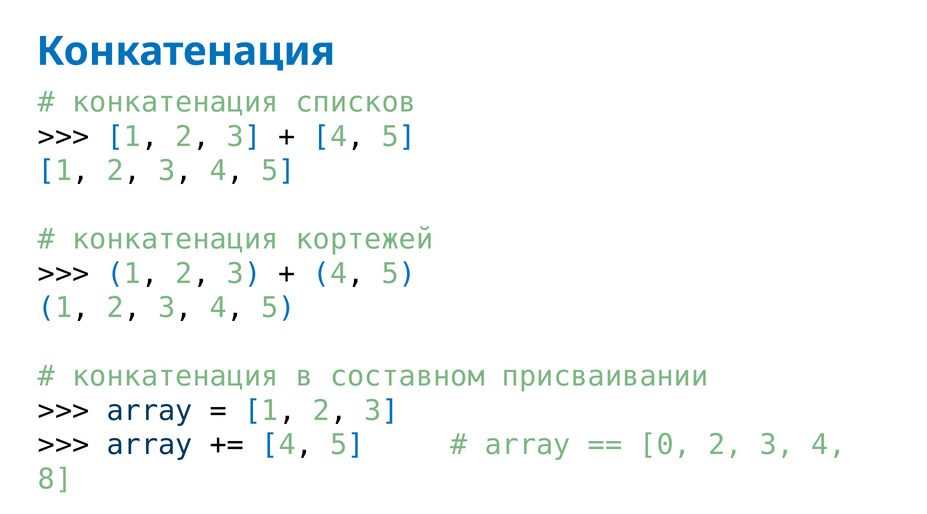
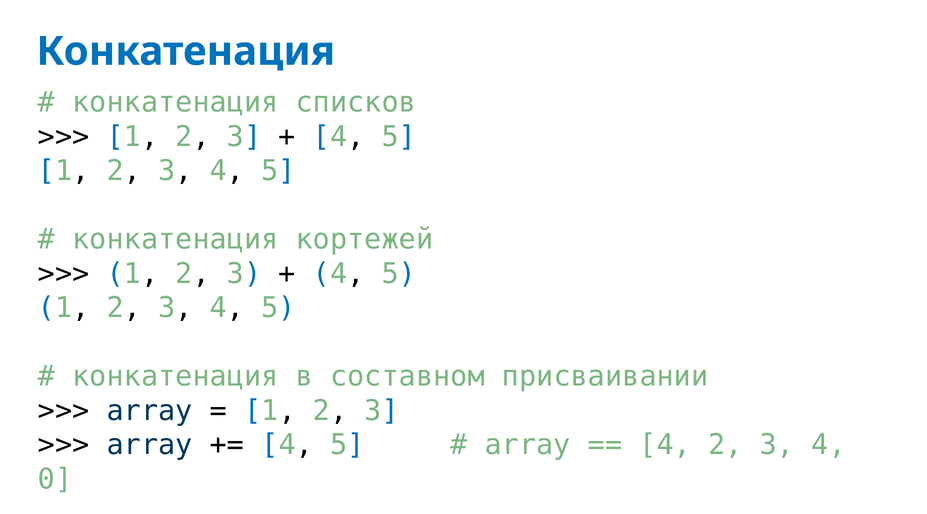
0 at (665, 445): 0 -> 4
8: 8 -> 0
